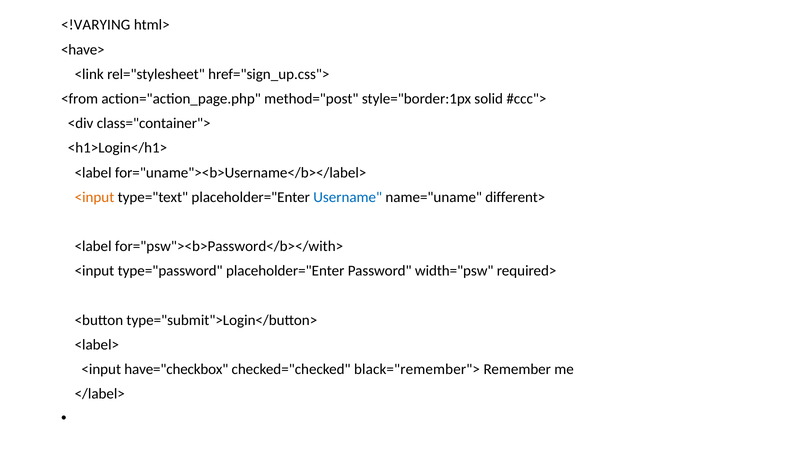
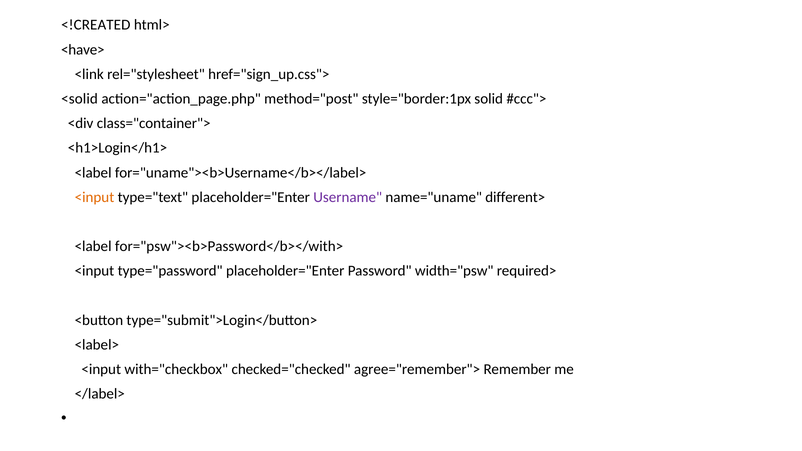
<!VARYING: <!VARYING -> <!CREATED
<from: <from -> <solid
Username colour: blue -> purple
have="checkbox: have="checkbox -> with="checkbox
black="remember">: black="remember"> -> agree="remember">
